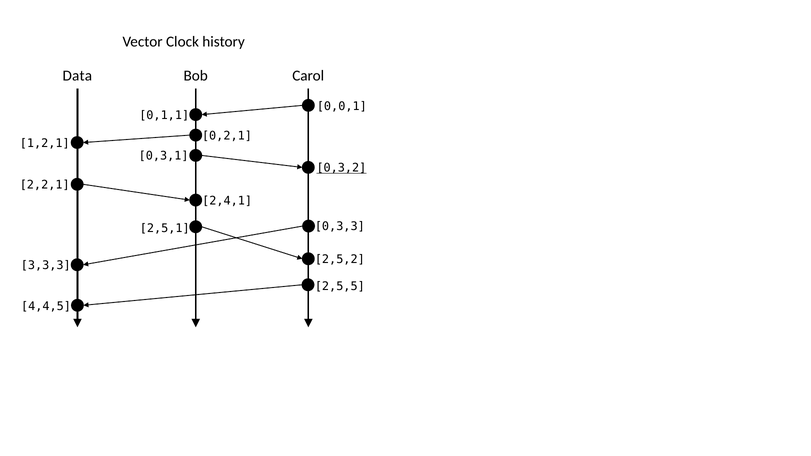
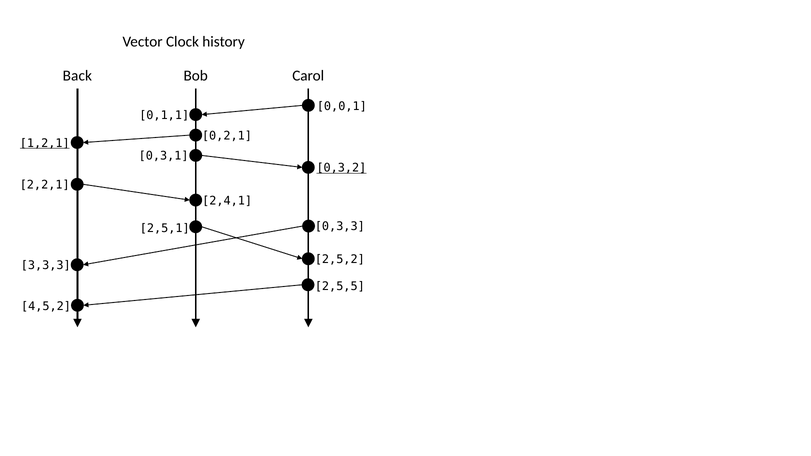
Data: Data -> Back
1,2,1 underline: none -> present
4,4,5: 4,4,5 -> 4,5,2
